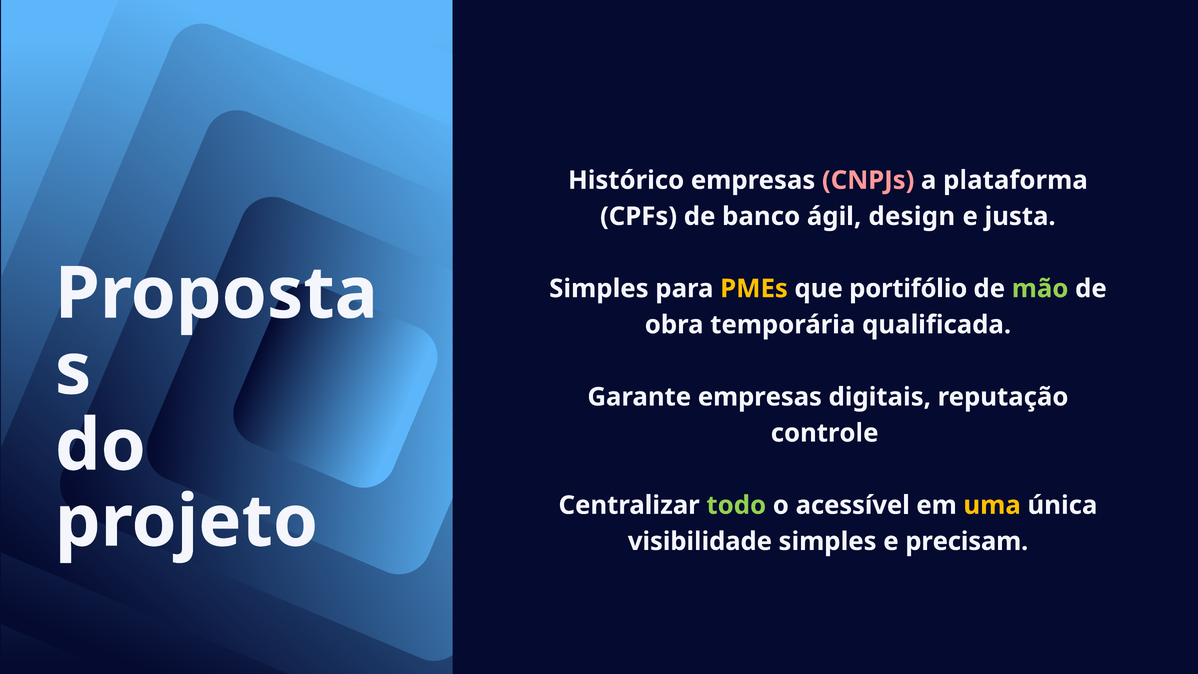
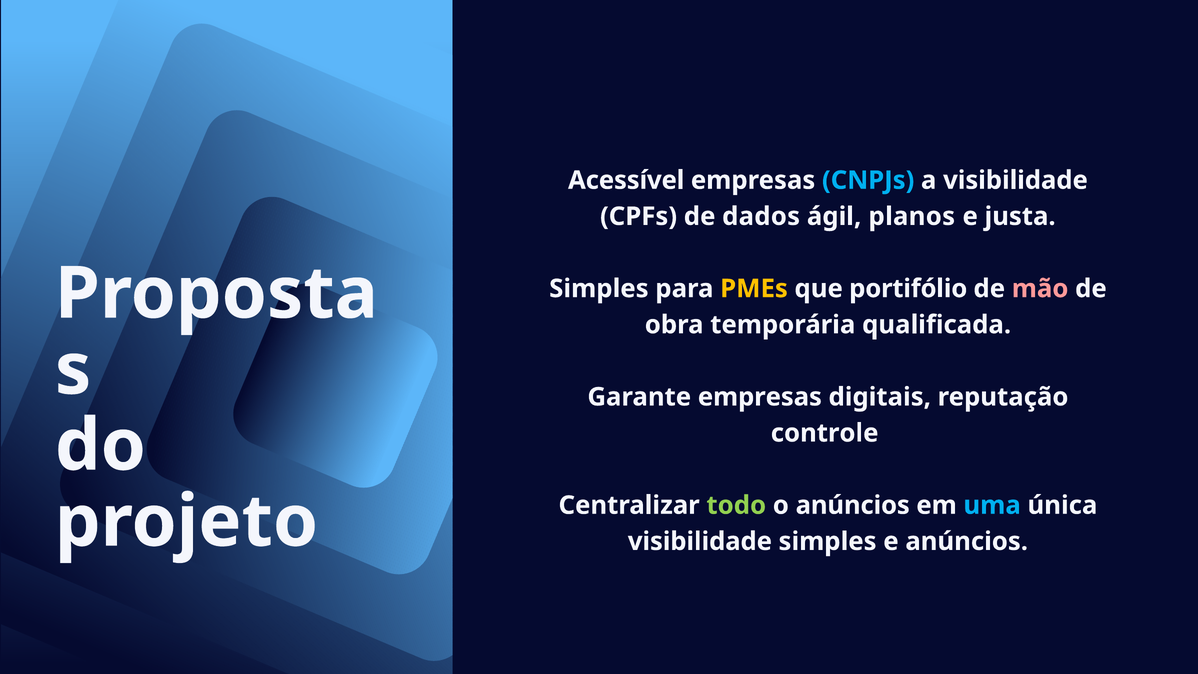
Histórico: Histórico -> Acessível
CNPJs colour: pink -> light blue
a plataforma: plataforma -> visibilidade
banco: banco -> dados
design: design -> planos
mão colour: light green -> pink
o acessível: acessível -> anúncios
uma colour: yellow -> light blue
e precisam: precisam -> anúncios
